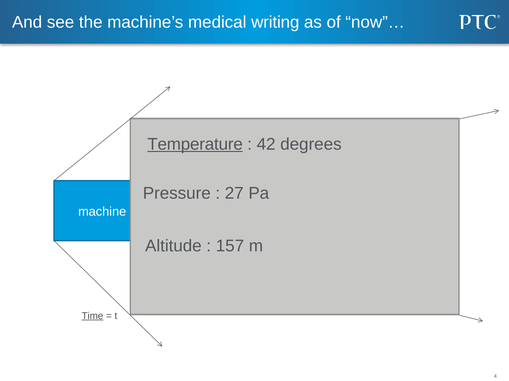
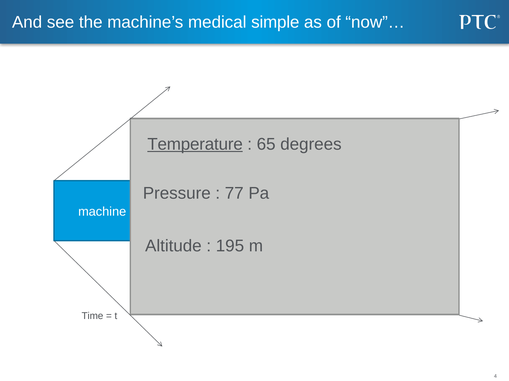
writing: writing -> simple
42: 42 -> 65
27: 27 -> 77
157: 157 -> 195
Time underline: present -> none
